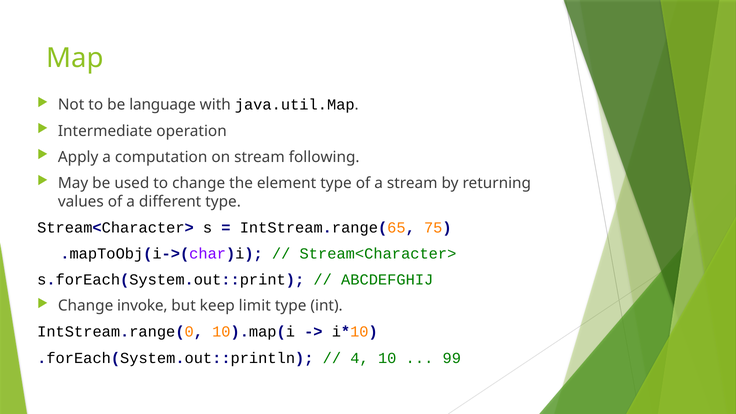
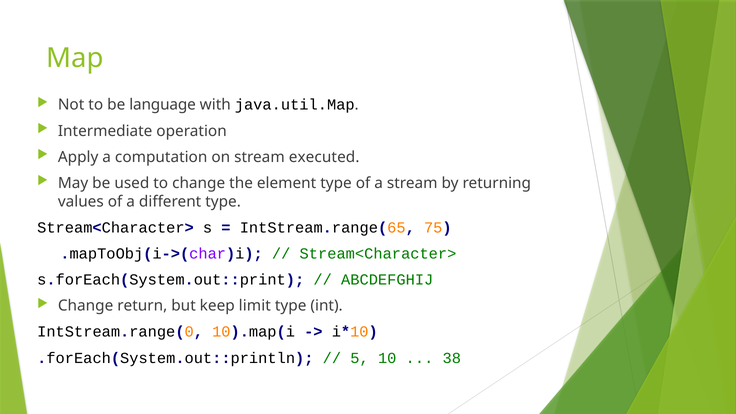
following: following -> executed
invoke: invoke -> return
4: 4 -> 5
99: 99 -> 38
